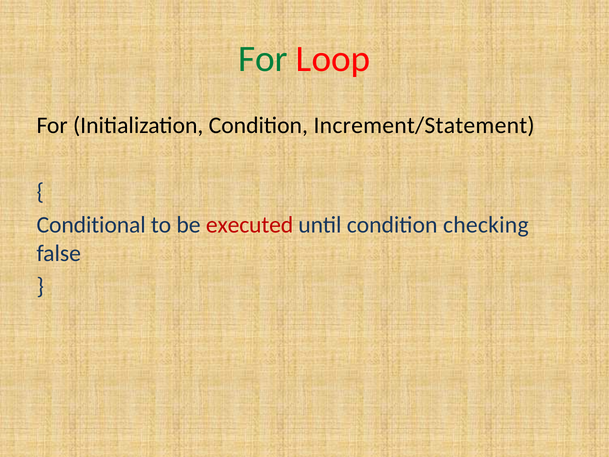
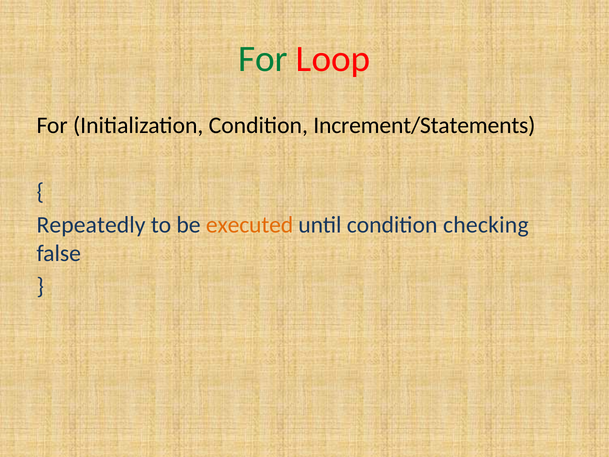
Increment/Statement: Increment/Statement -> Increment/Statements
Conditional: Conditional -> Repeatedly
executed colour: red -> orange
